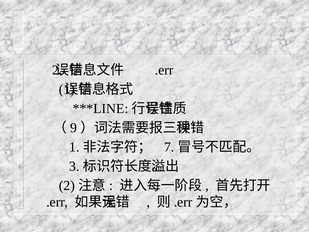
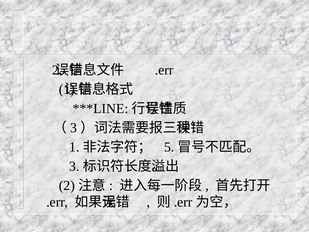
9 at (74, 128): 9 -> 3
7: 7 -> 5
